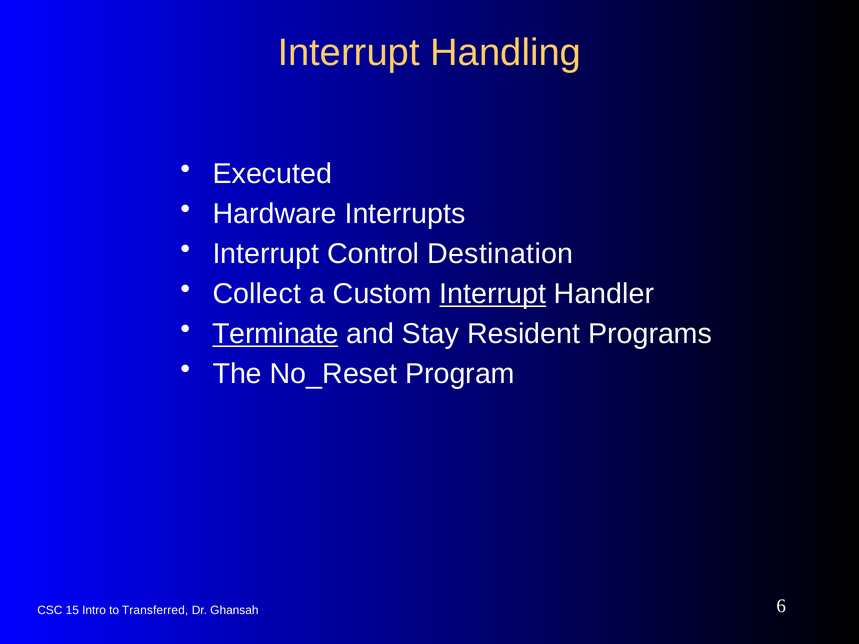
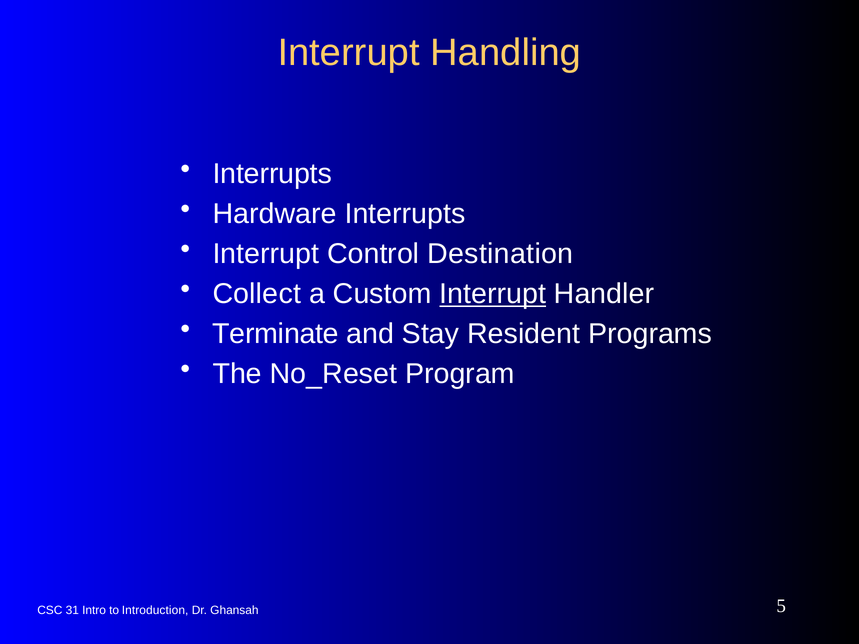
Executed at (272, 174): Executed -> Interrupts
Terminate underline: present -> none
15: 15 -> 31
Transferred: Transferred -> Introduction
6: 6 -> 5
